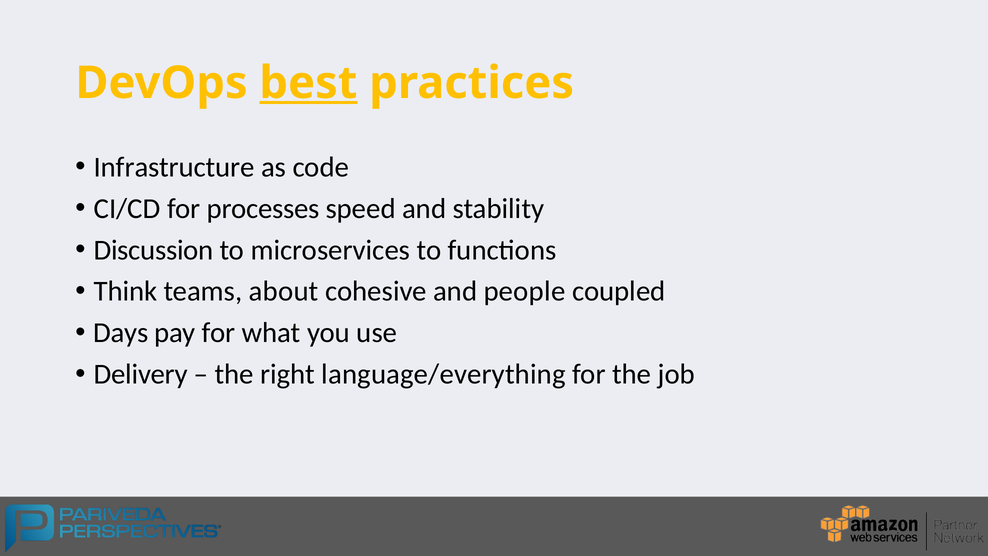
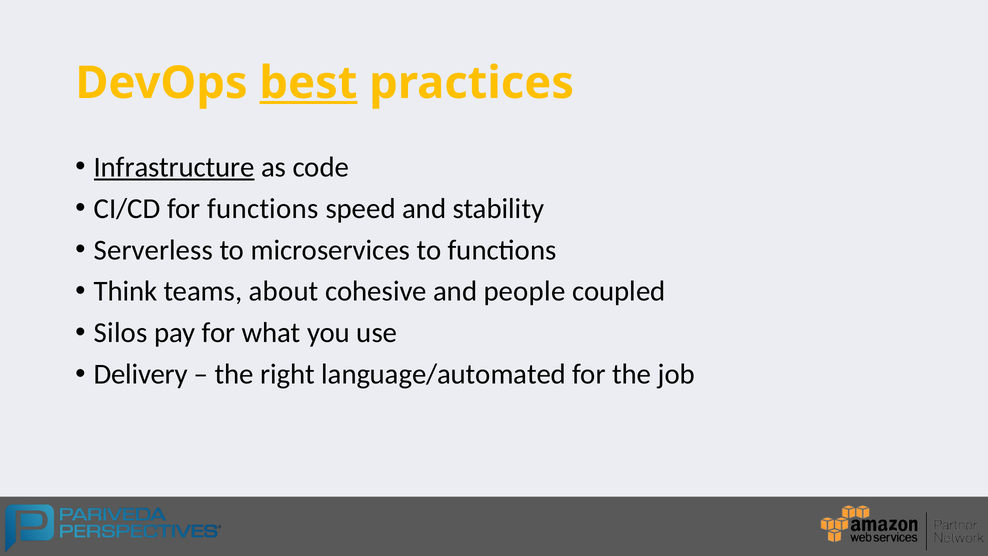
Infrastructure underline: none -> present
for processes: processes -> functions
Discussion: Discussion -> Serverless
Days: Days -> Silos
language/everything: language/everything -> language/automated
